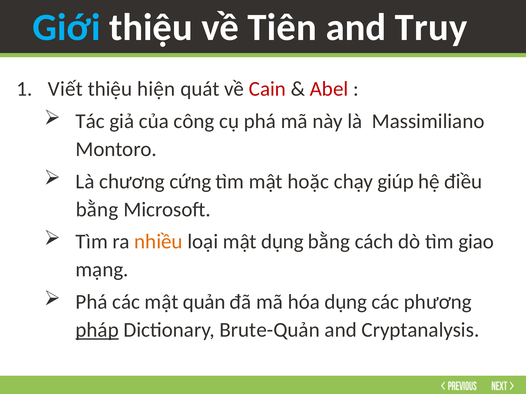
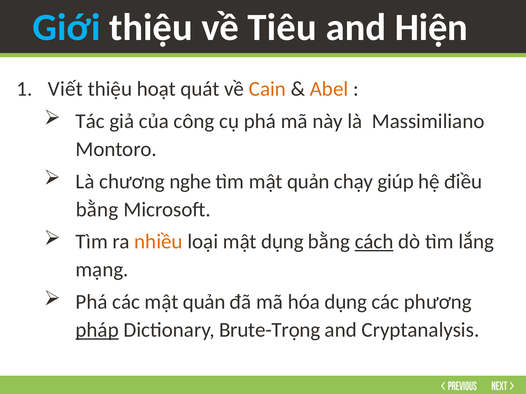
Tiên: Tiên -> Tiêu
Truy: Truy -> Hiện
hiện: hiện -> hoạt
Cain colour: red -> orange
Abel colour: red -> orange
cứng: cứng -> nghe
tìm mật hoặc: hoặc -> quản
cách underline: none -> present
giao: giao -> lắng
Brute-Quản: Brute-Quản -> Brute-Trọng
